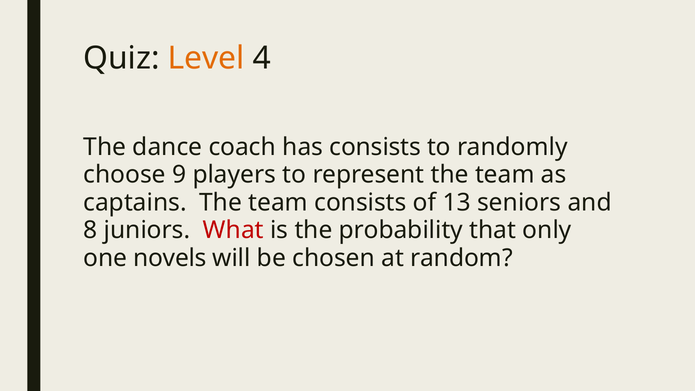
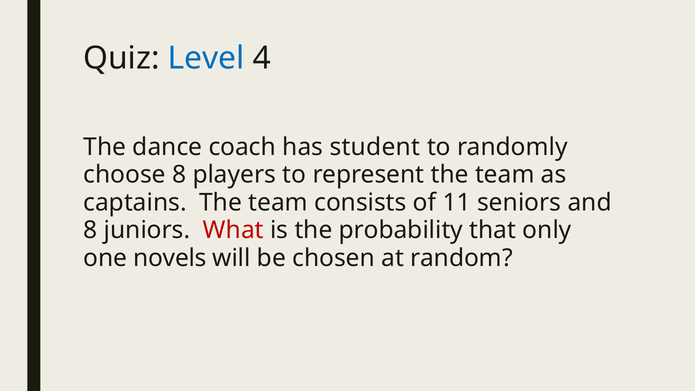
Level colour: orange -> blue
has consists: consists -> student
choose 9: 9 -> 8
13: 13 -> 11
